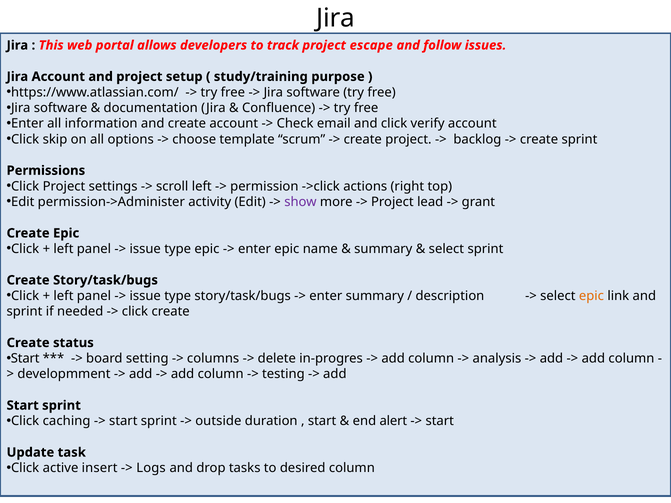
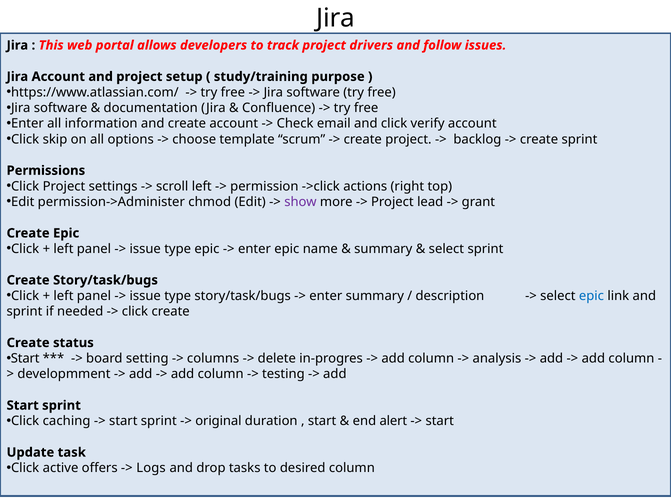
escape: escape -> drivers
activity: activity -> chmod
epic at (591, 296) colour: orange -> blue
outside: outside -> original
insert: insert -> offers
